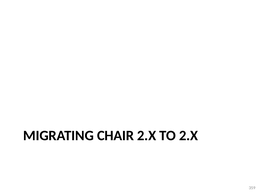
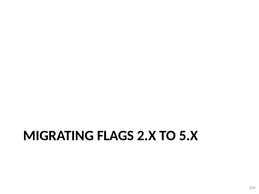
CHAIR: CHAIR -> FLAGS
TO 2.X: 2.X -> 5.X
